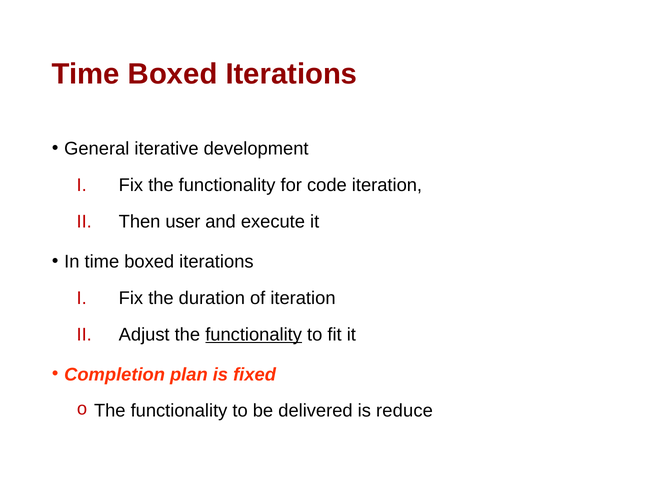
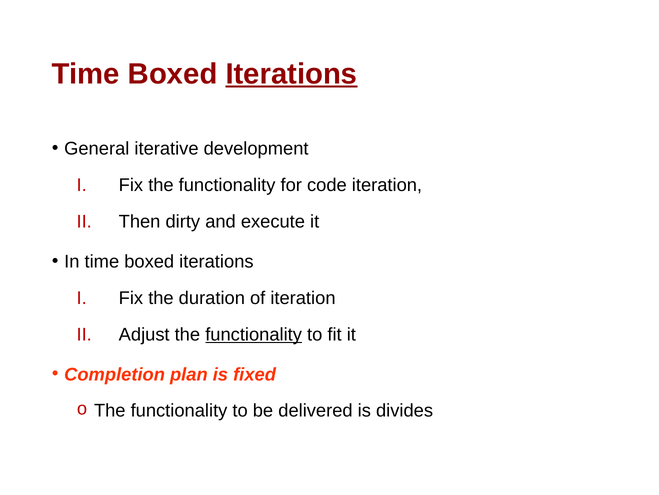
Iterations at (291, 74) underline: none -> present
user: user -> dirty
reduce: reduce -> divides
